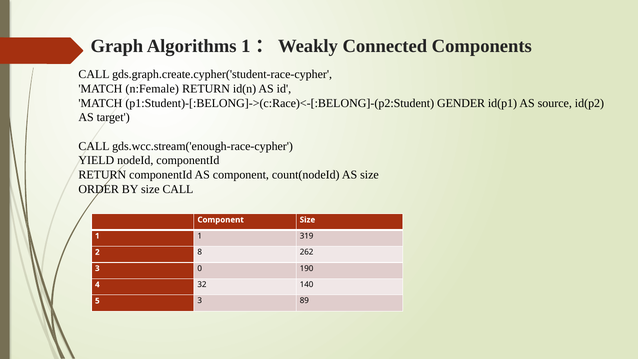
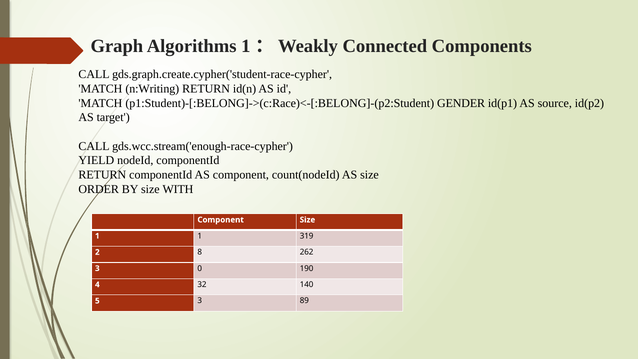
n:Female: n:Female -> n:Writing
size CALL: CALL -> WITH
